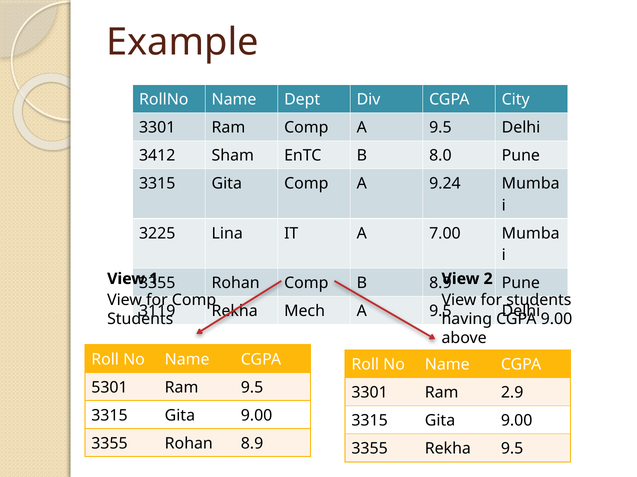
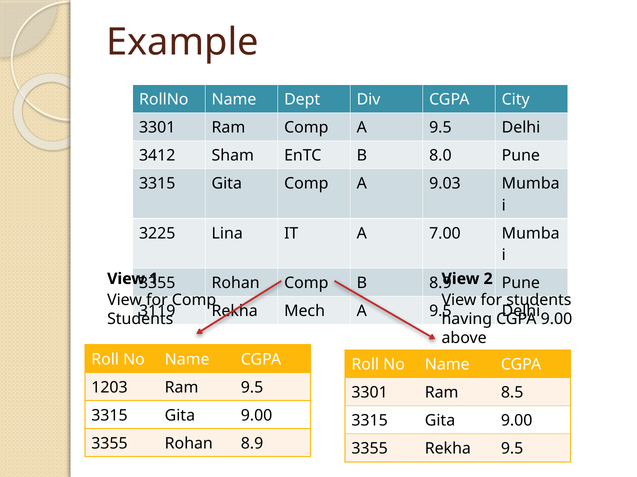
9.24: 9.24 -> 9.03
5301: 5301 -> 1203
2.9: 2.9 -> 8.5
